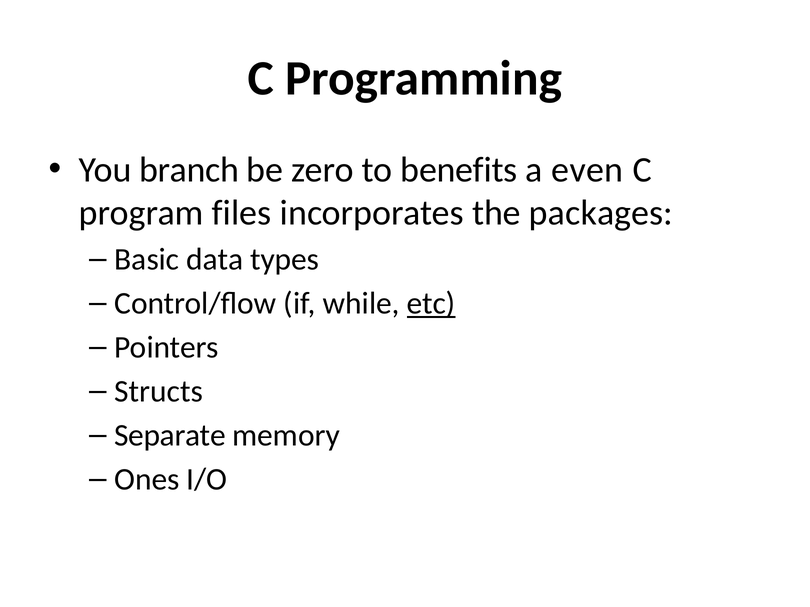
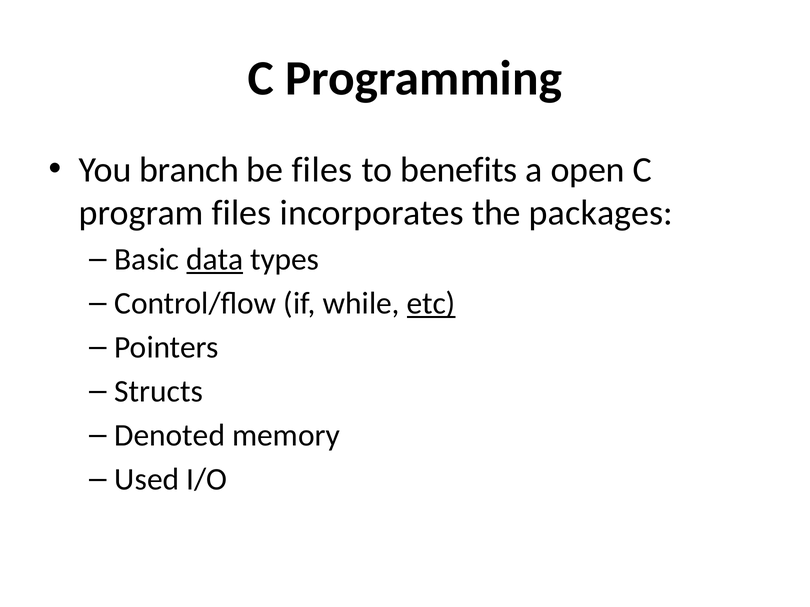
be zero: zero -> files
even: even -> open
data underline: none -> present
Separate: Separate -> Denoted
Ones: Ones -> Used
